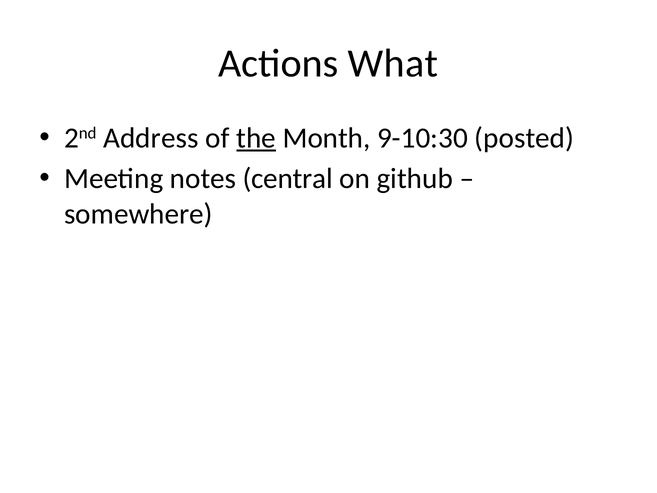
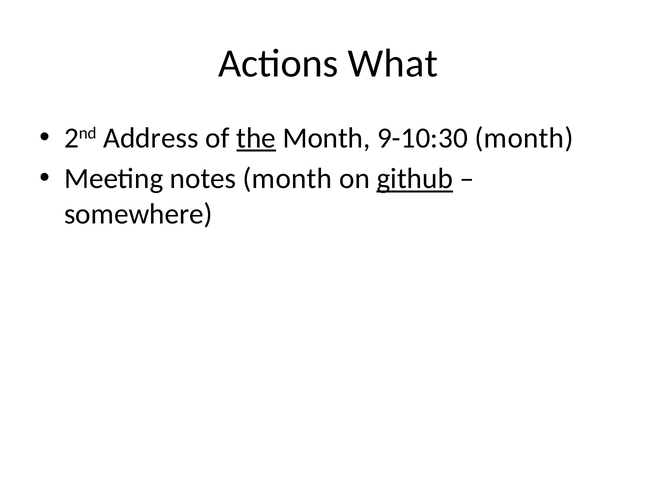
9-10:30 posted: posted -> month
notes central: central -> month
github underline: none -> present
